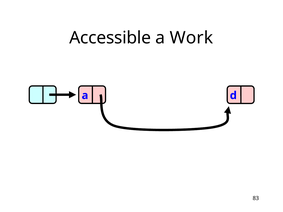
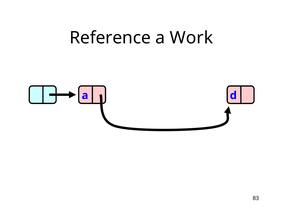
Accessible: Accessible -> Reference
